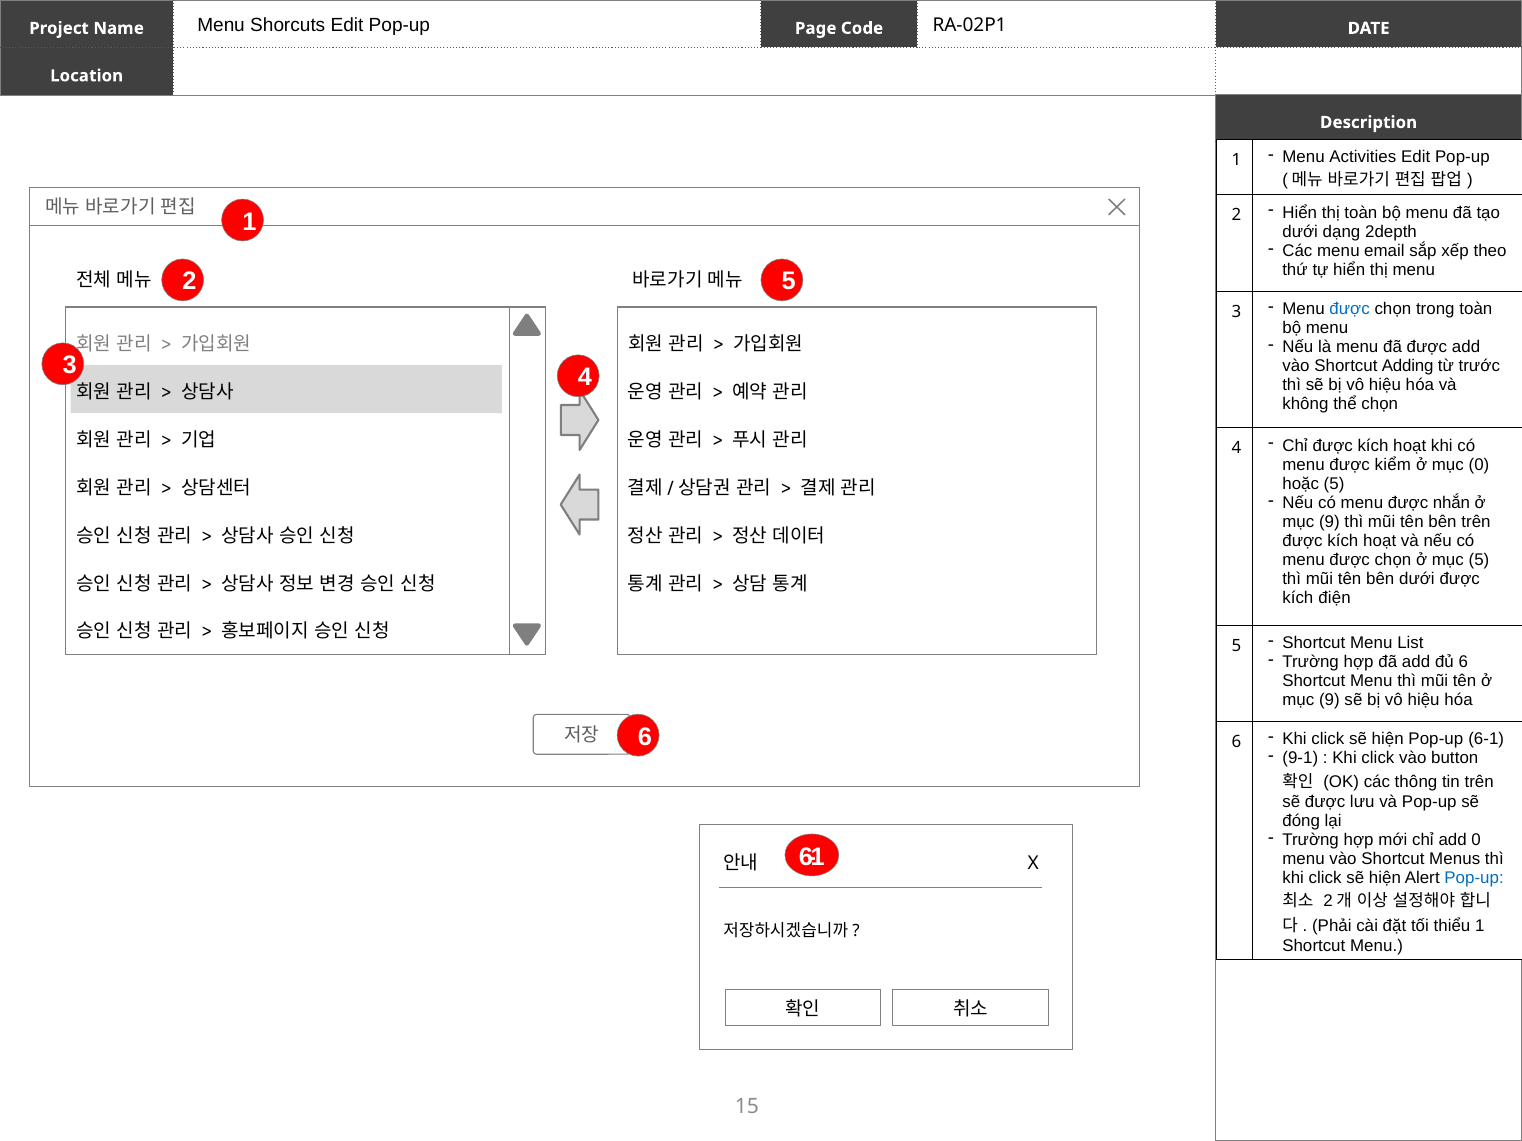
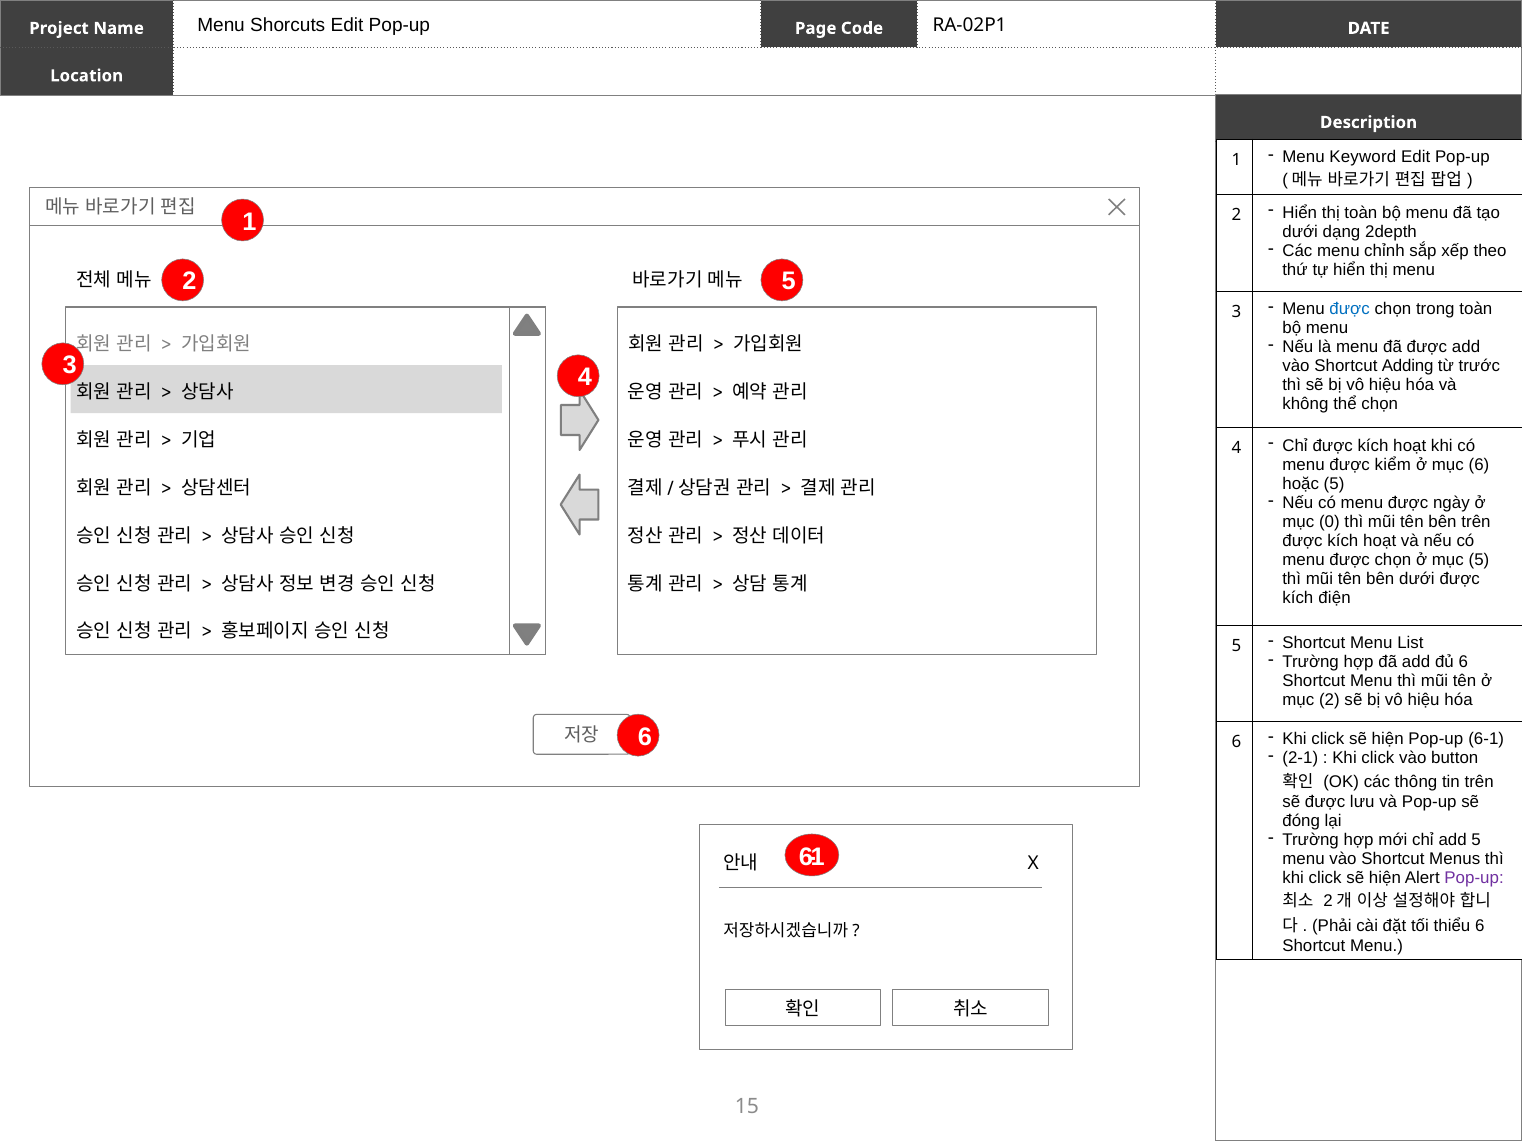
Activities: Activities -> Keyword
email: email -> chỉnh
mục 0: 0 -> 6
nhắn: nhắn -> ngày
9 at (1329, 522): 9 -> 0
9 at (1329, 700): 9 -> 2
9-1: 9-1 -> 2-1
add 0: 0 -> 5
Pop-up at (1474, 878) colour: blue -> purple
thiểu 1: 1 -> 6
